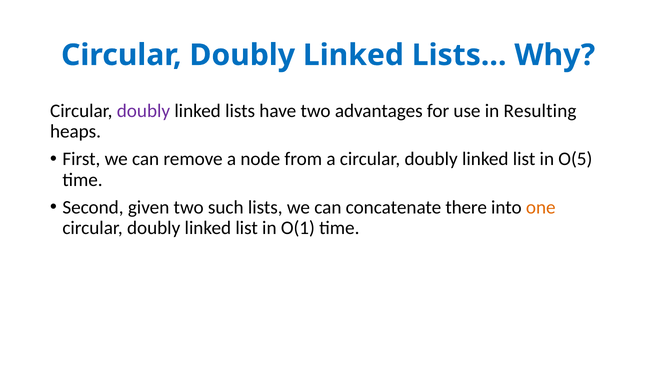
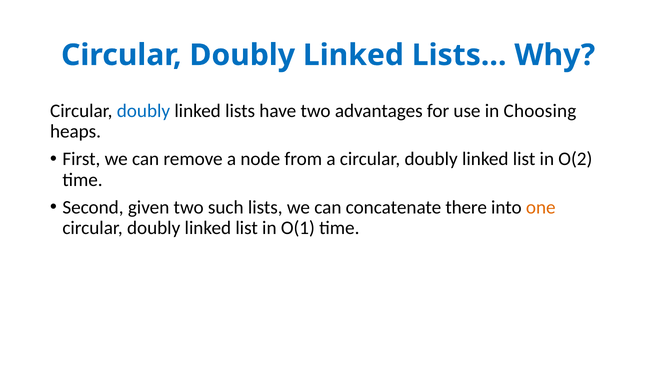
doubly at (143, 111) colour: purple -> blue
Resulting: Resulting -> Choosing
O(5: O(5 -> O(2
